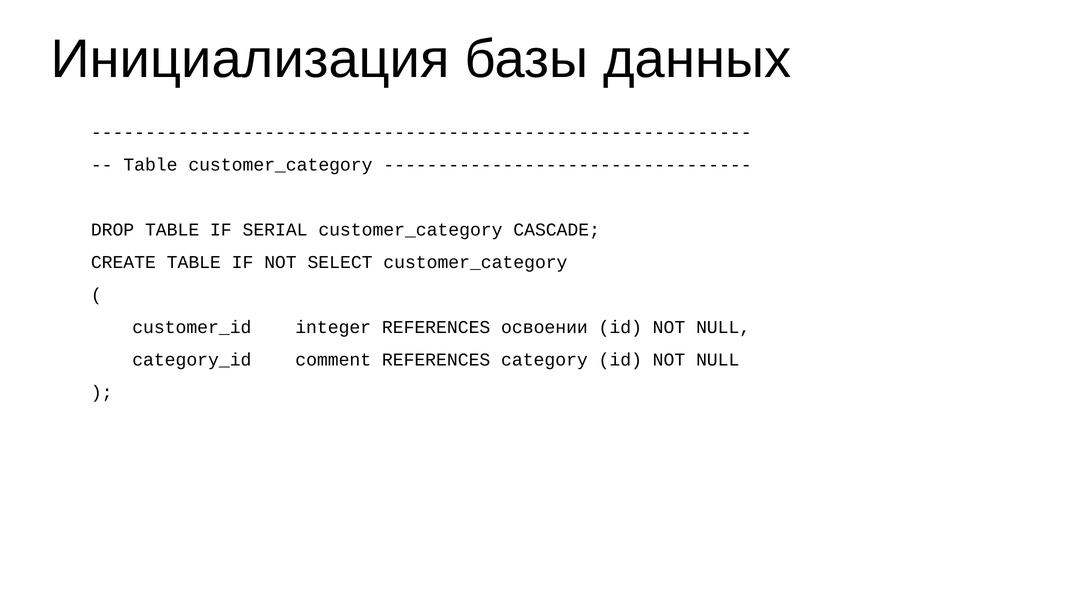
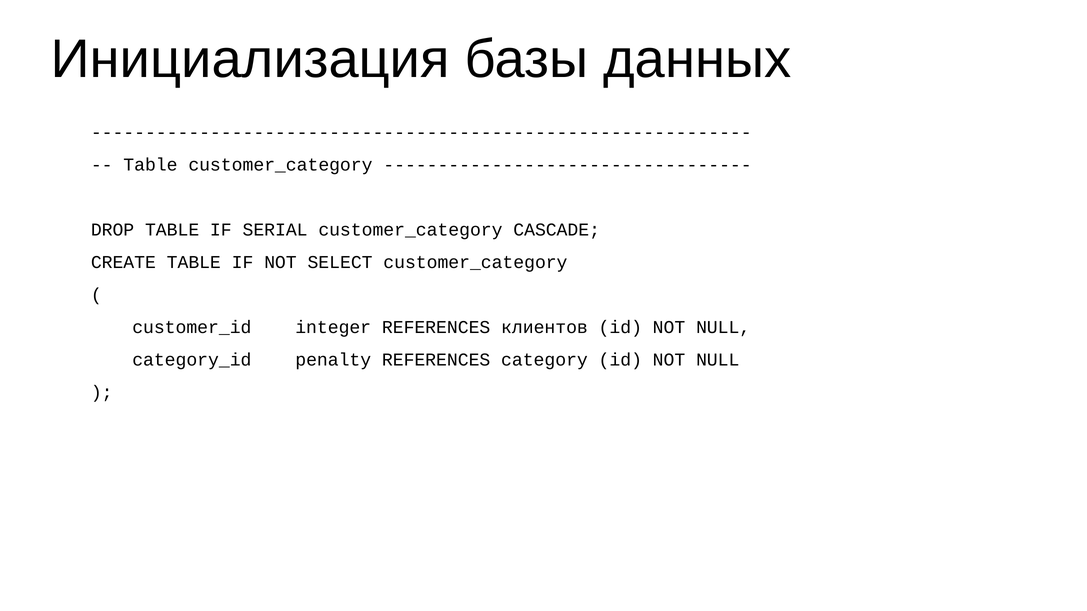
освоении: освоении -> клиентов
comment: comment -> penalty
